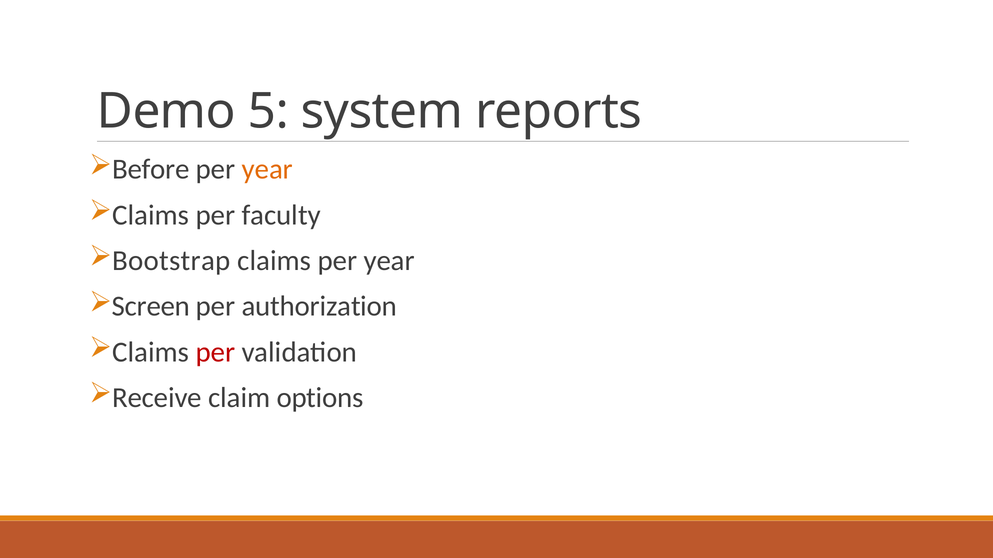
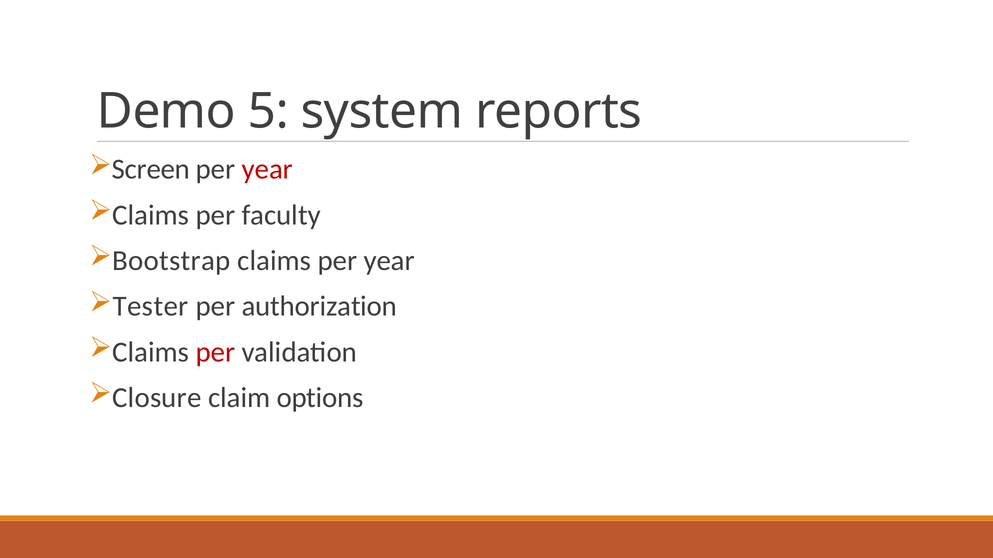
Before: Before -> Screen
year at (267, 169) colour: orange -> red
Screen: Screen -> Tester
Receive: Receive -> Closure
